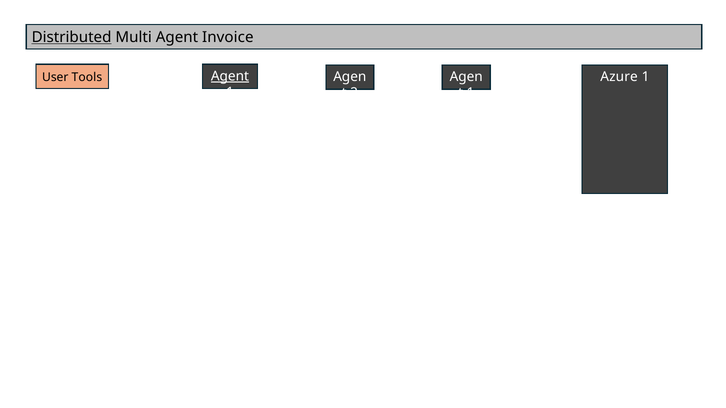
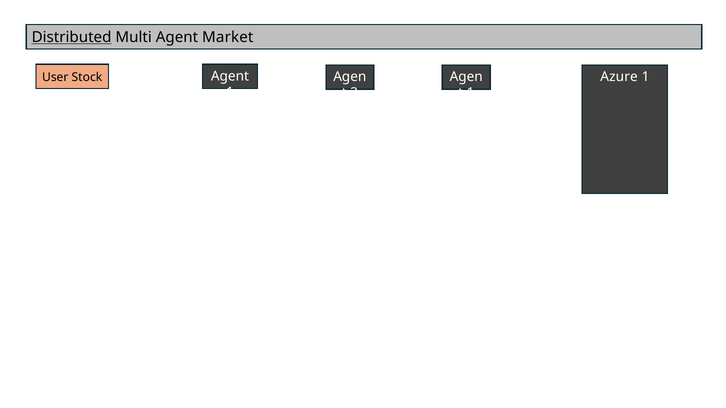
Invoice: Invoice -> Market
Agent at (230, 76) underline: present -> none
Tools: Tools -> Stock
